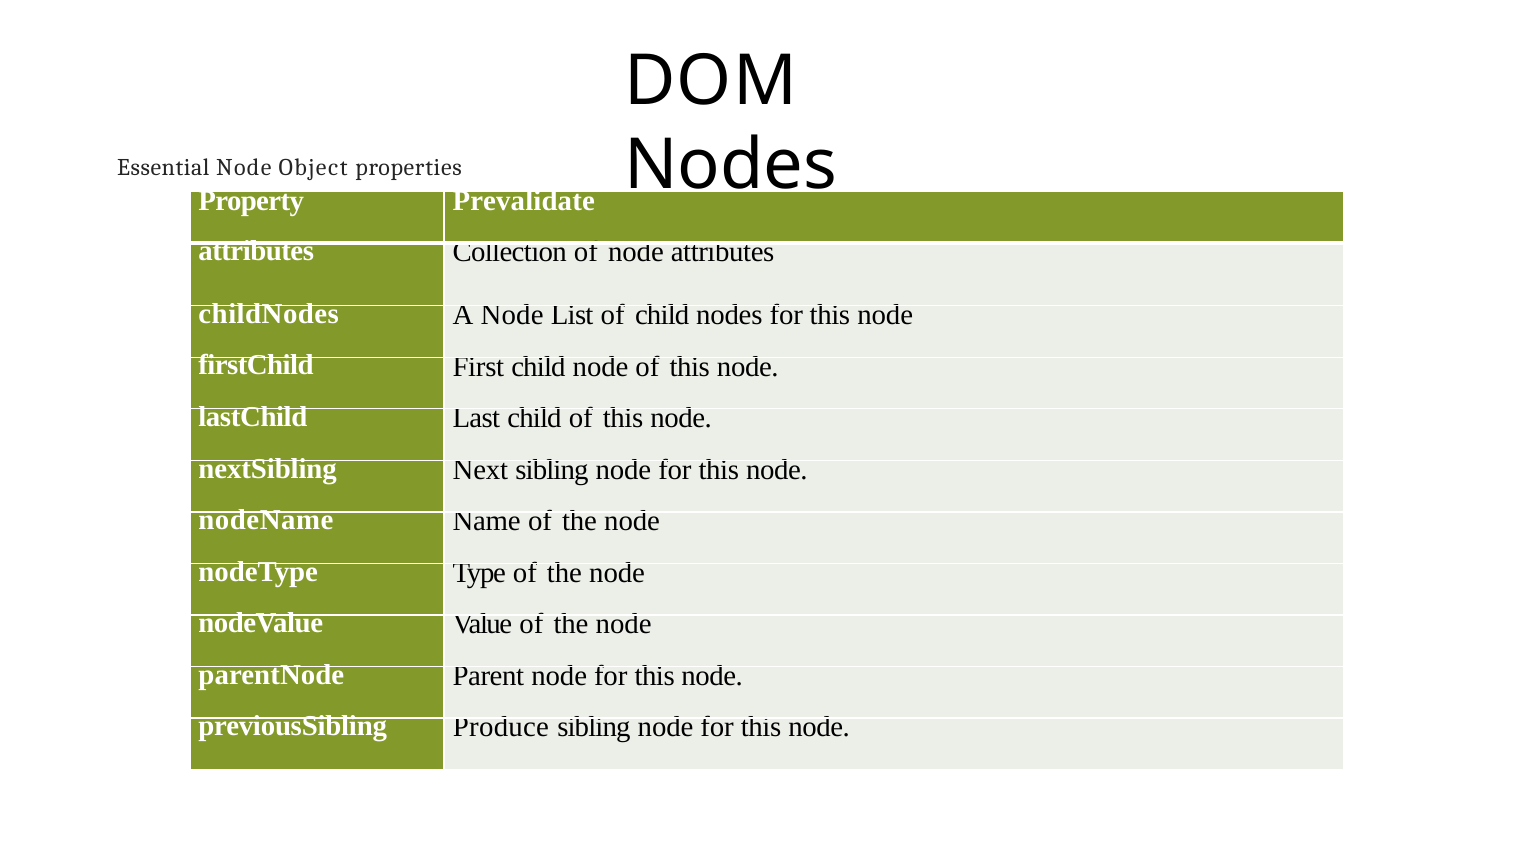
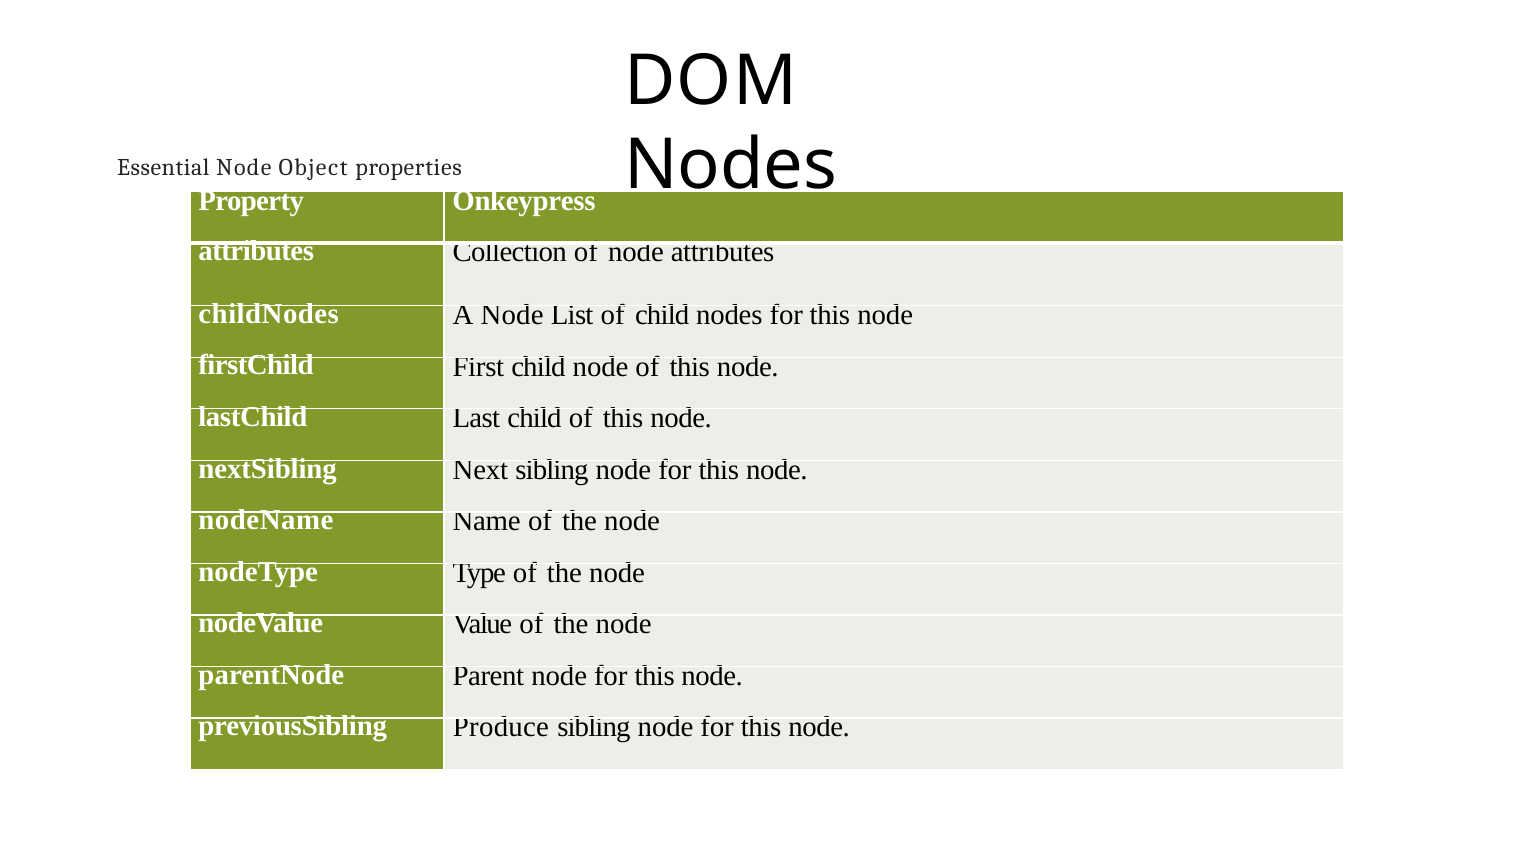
Prevalidate: Prevalidate -> Onkeypress
